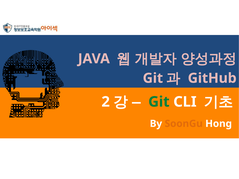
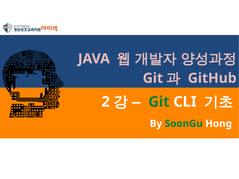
SoonGu colour: orange -> green
